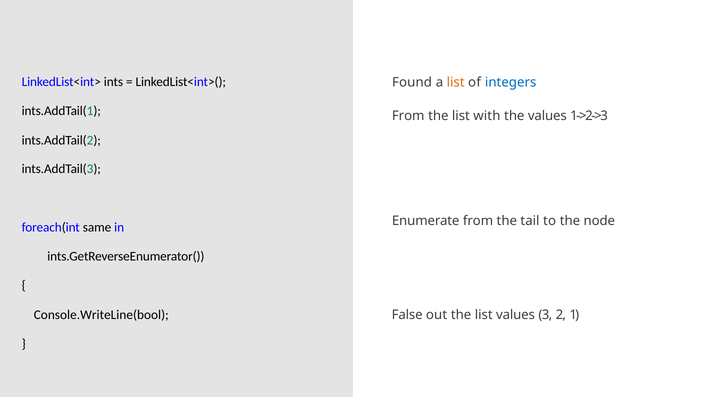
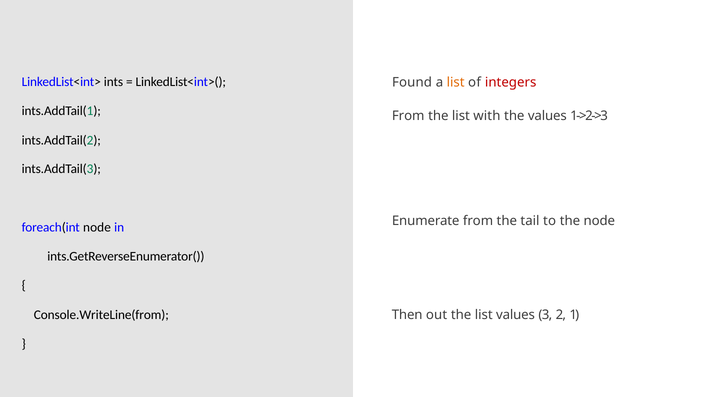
integers colour: blue -> red
foreach(int same: same -> node
Console.WriteLine(bool: Console.WriteLine(bool -> Console.WriteLine(from
False: False -> Then
